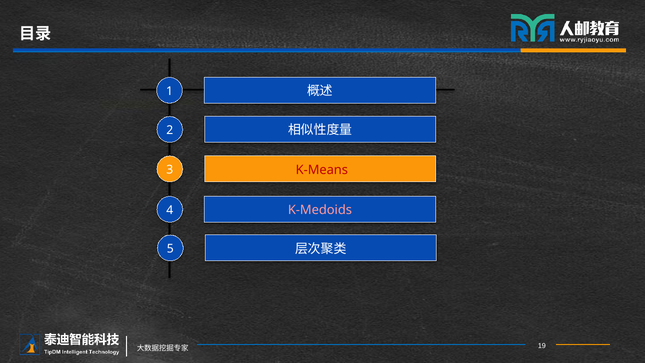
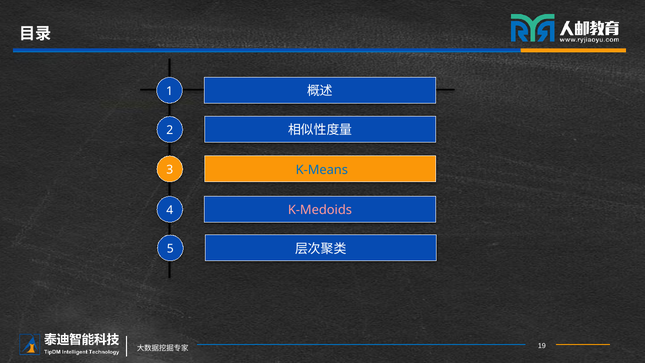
K-Means colour: red -> blue
